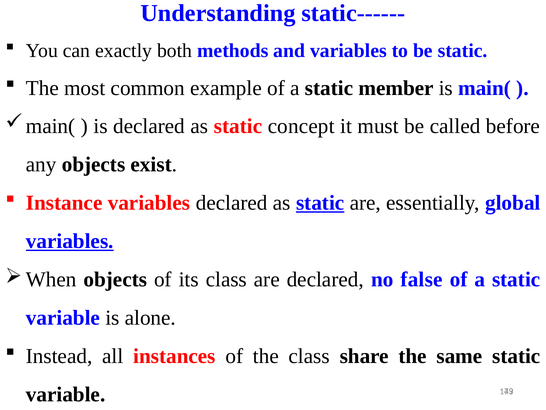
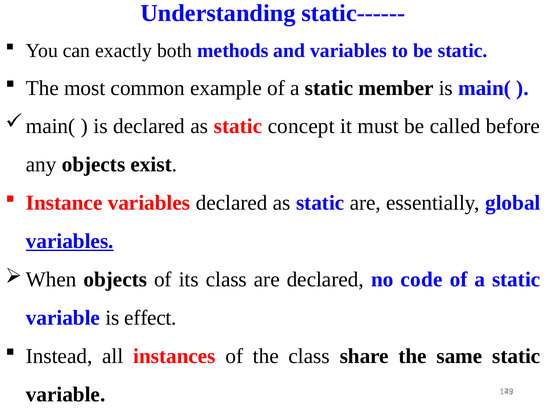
static at (320, 203) underline: present -> none
false: false -> code
alone: alone -> effect
